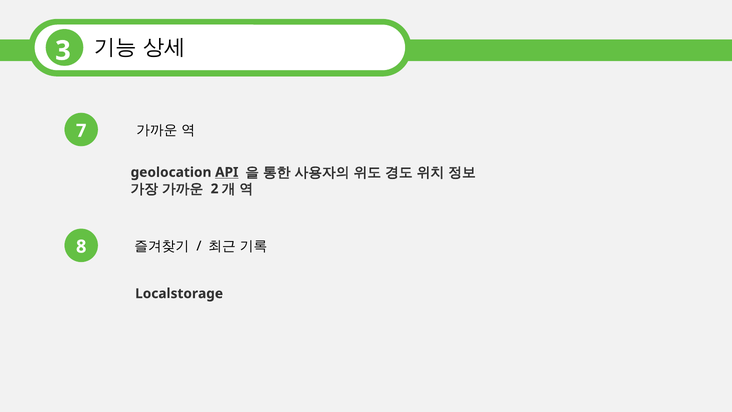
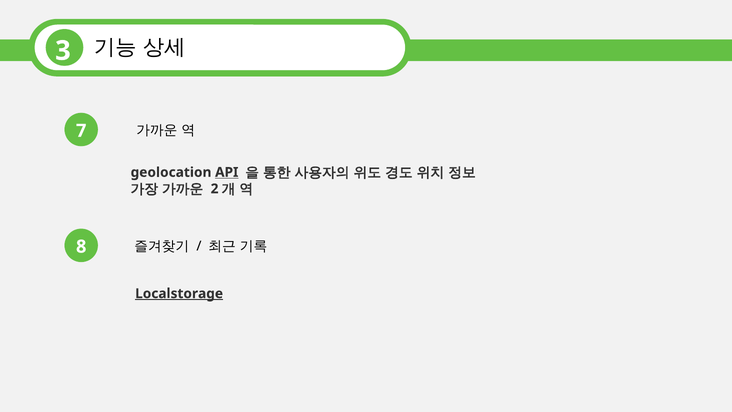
Localstorage underline: none -> present
